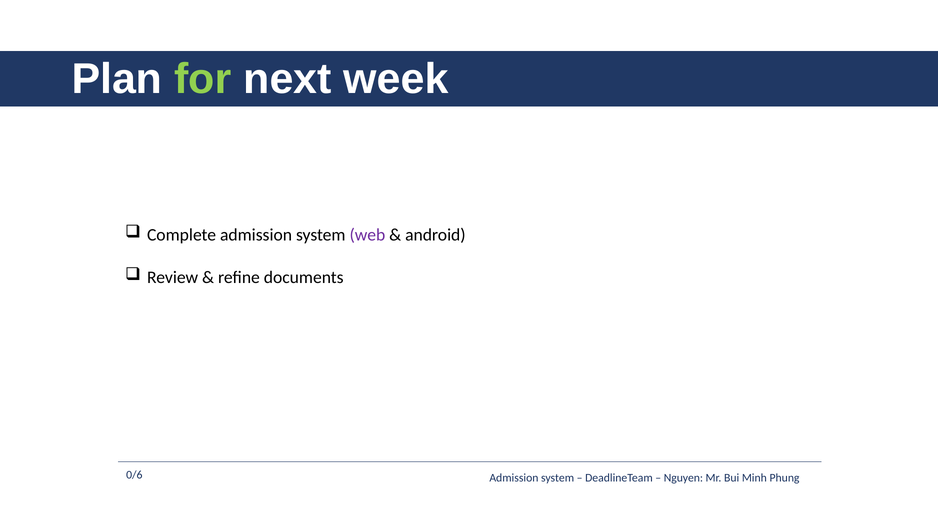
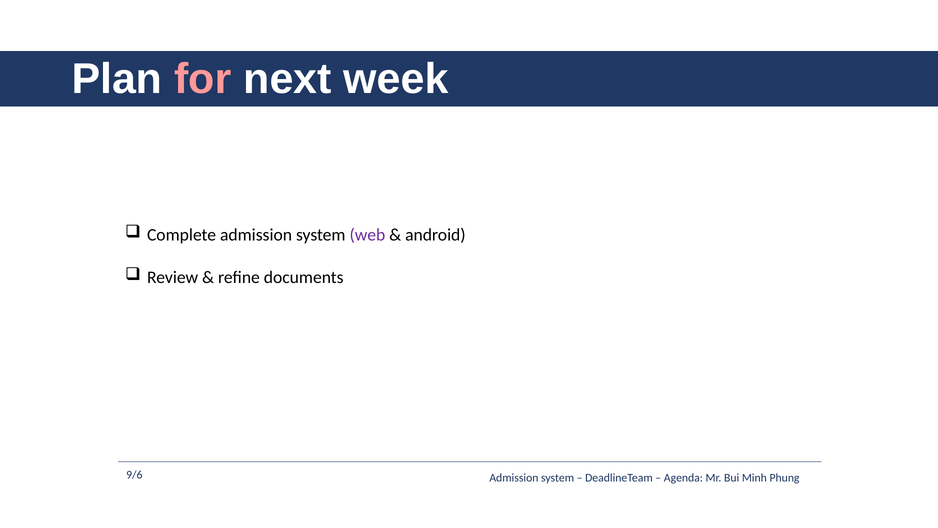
for colour: light green -> pink
0/6: 0/6 -> 9/6
Nguyen: Nguyen -> Agenda
